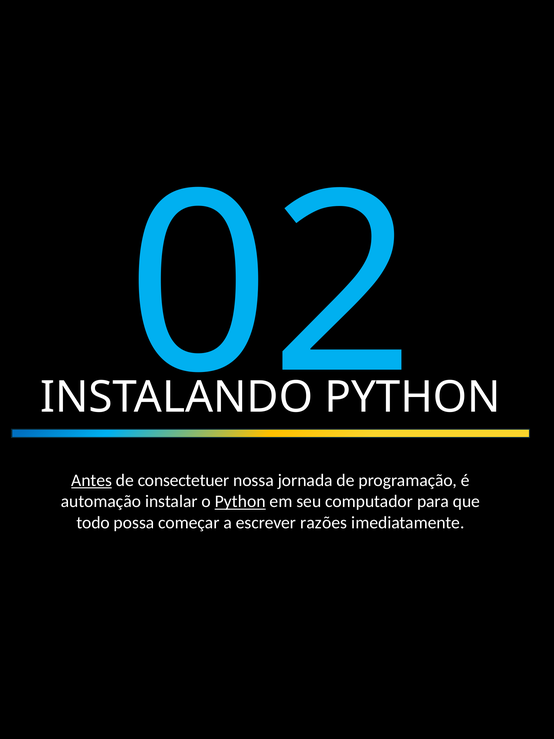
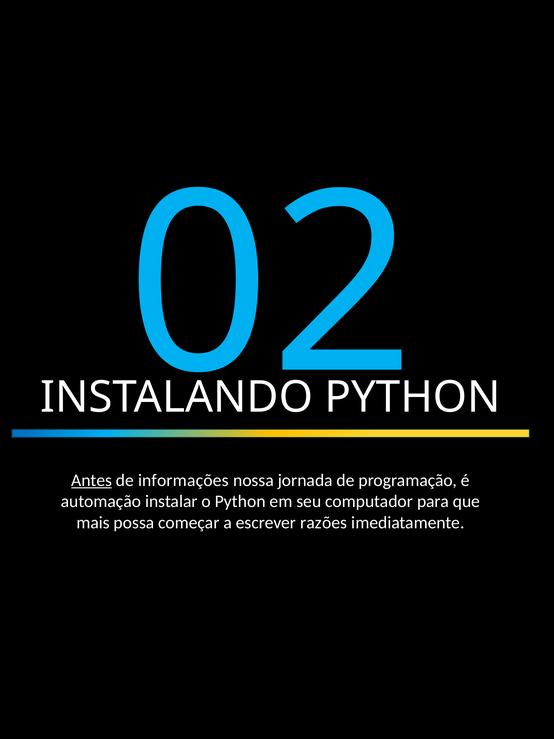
consectetuer: consectetuer -> informações
Python at (240, 501) underline: present -> none
todo: todo -> mais
